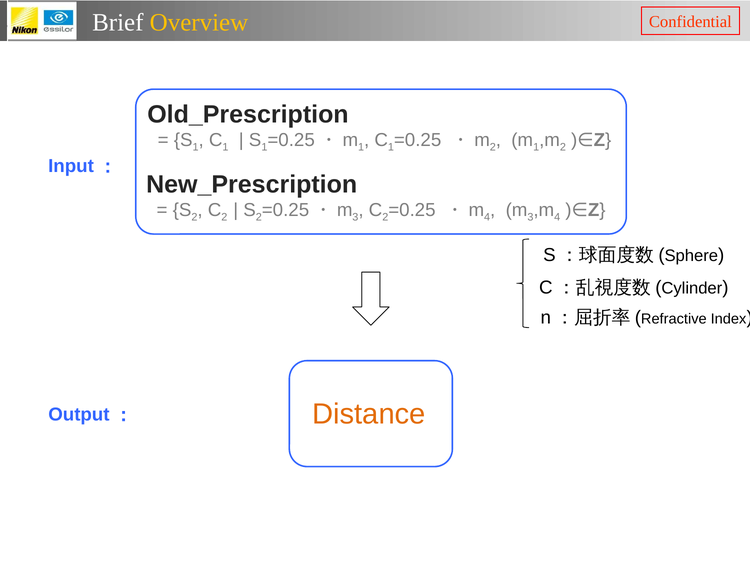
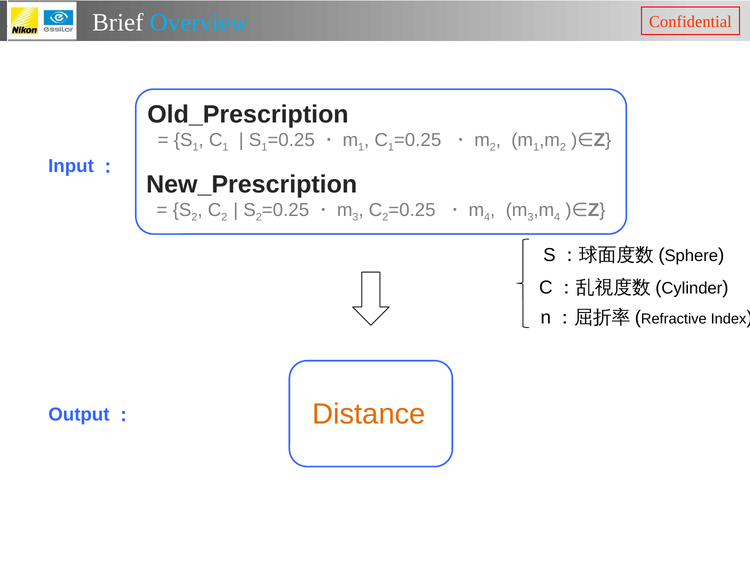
Overview colour: yellow -> light blue
